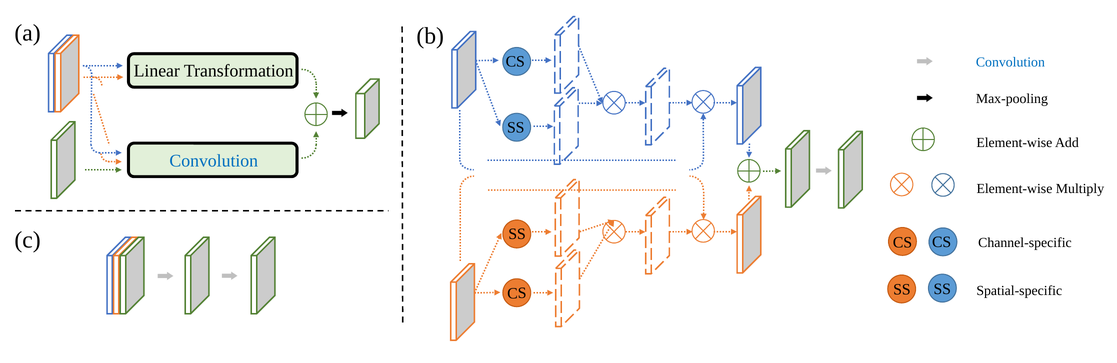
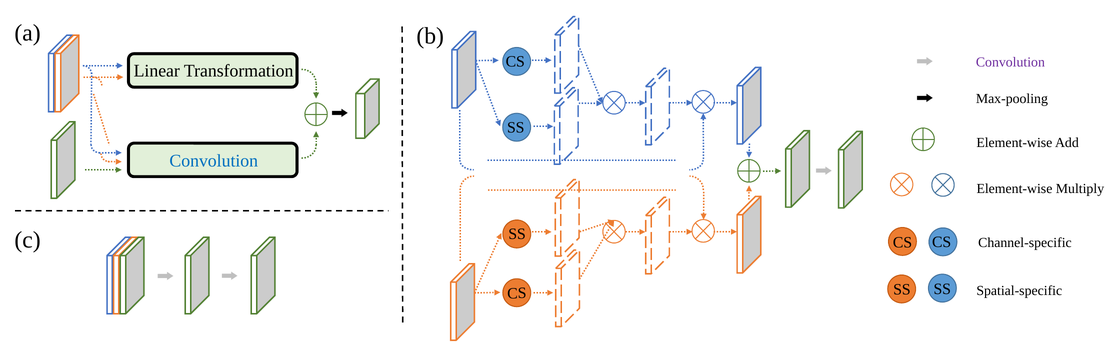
Convolution at (1010, 62) colour: blue -> purple
